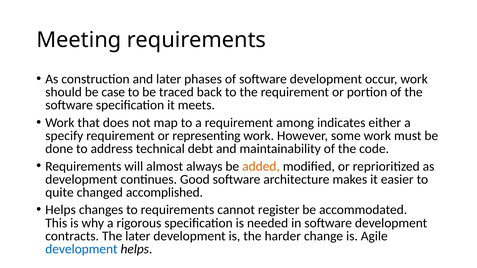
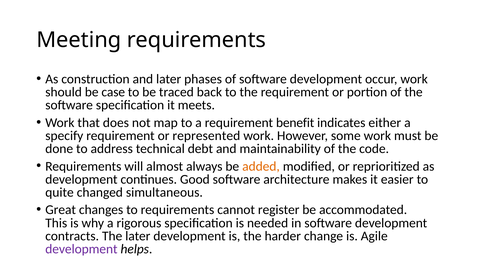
among: among -> benefit
representing: representing -> represented
accomplished: accomplished -> simultaneous
Helps at (61, 210): Helps -> Great
development at (81, 249) colour: blue -> purple
